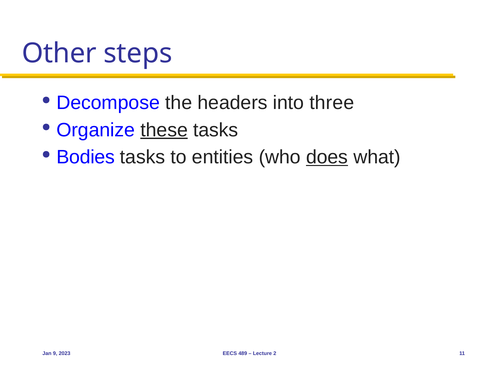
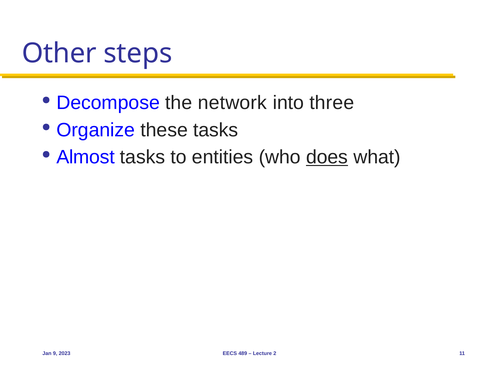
headers: headers -> network
these underline: present -> none
Bodies: Bodies -> Almost
